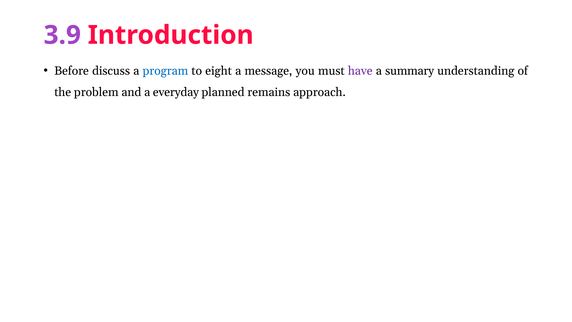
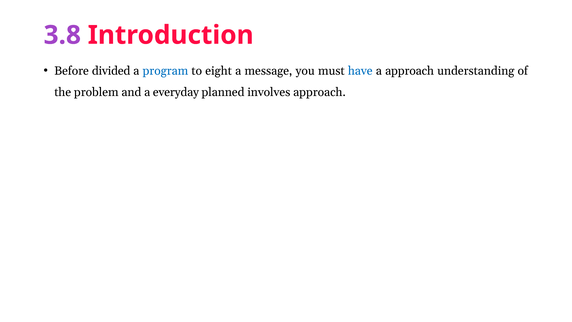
3.9: 3.9 -> 3.8
discuss: discuss -> divided
have colour: purple -> blue
a summary: summary -> approach
remains: remains -> involves
